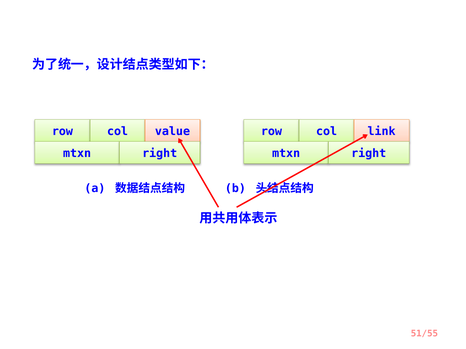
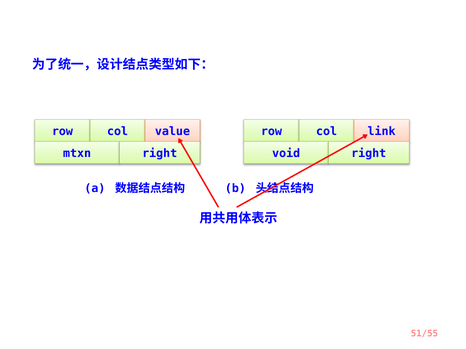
mtxn at (286, 154): mtxn -> void
